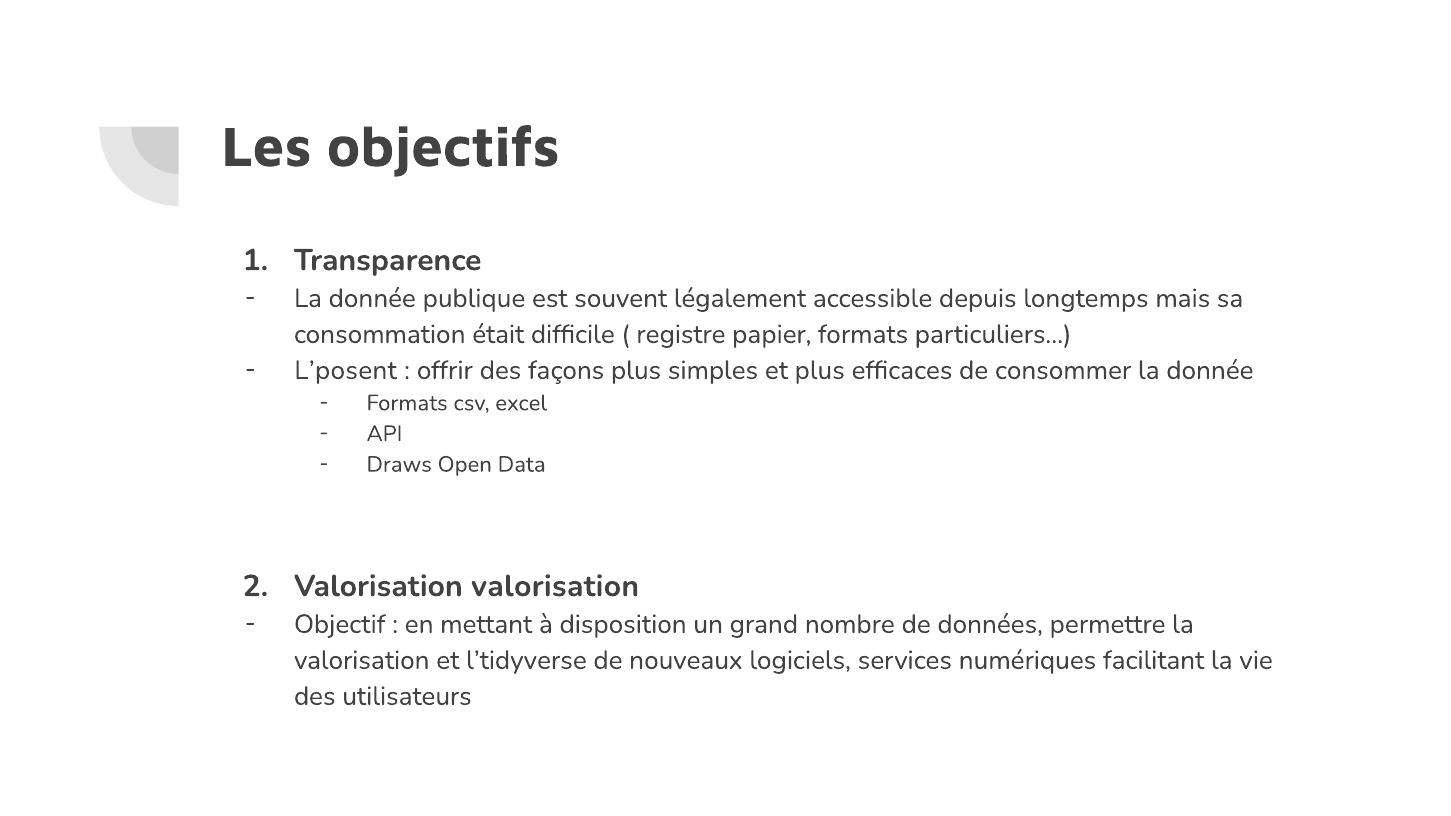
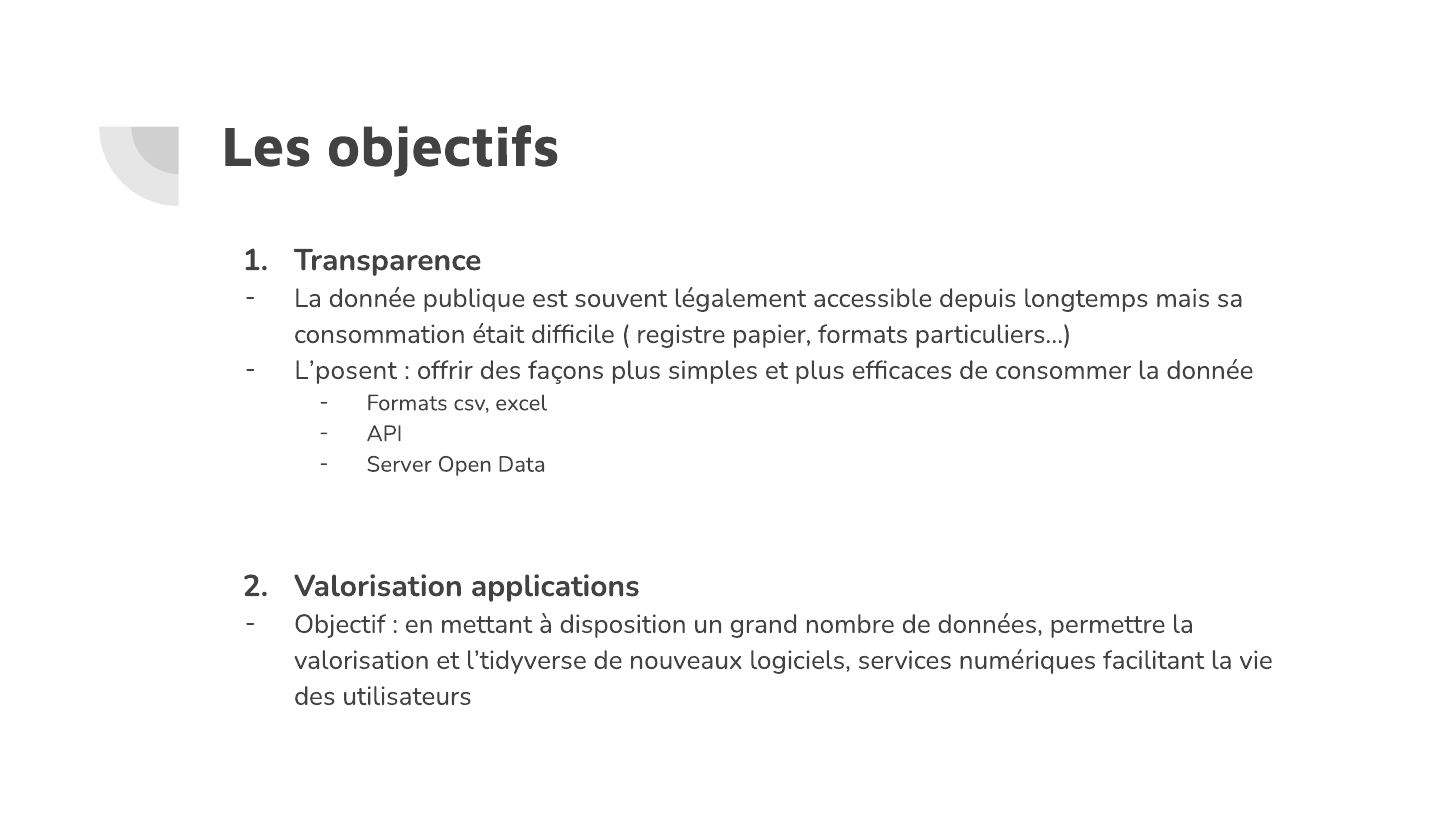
Draws: Draws -> Server
Valorisation valorisation: valorisation -> applications
